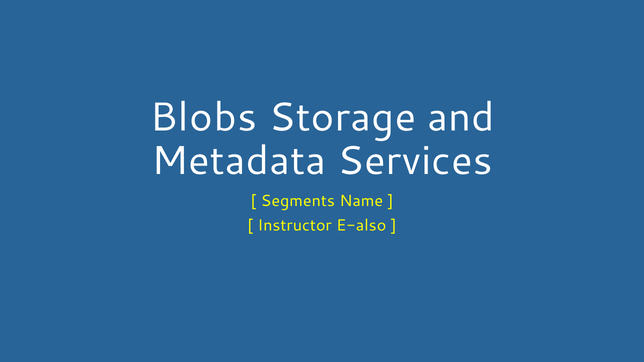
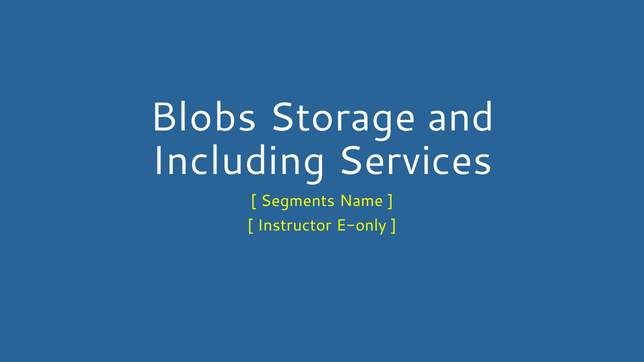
Metadata: Metadata -> Including
E-also: E-also -> E-only
